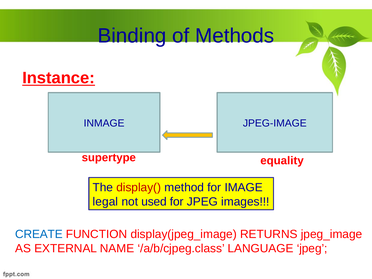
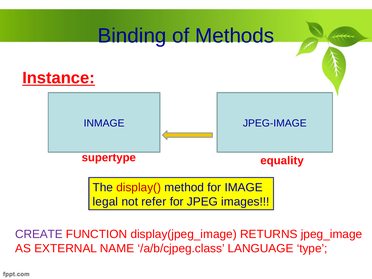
used: used -> refer
CREATE colour: blue -> purple
LANGUAGE jpeg: jpeg -> type
